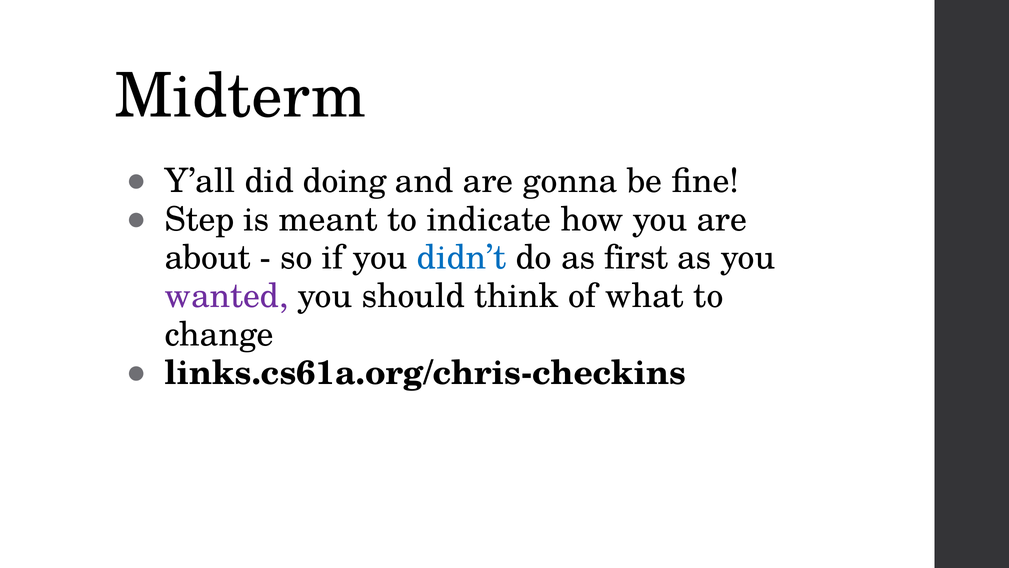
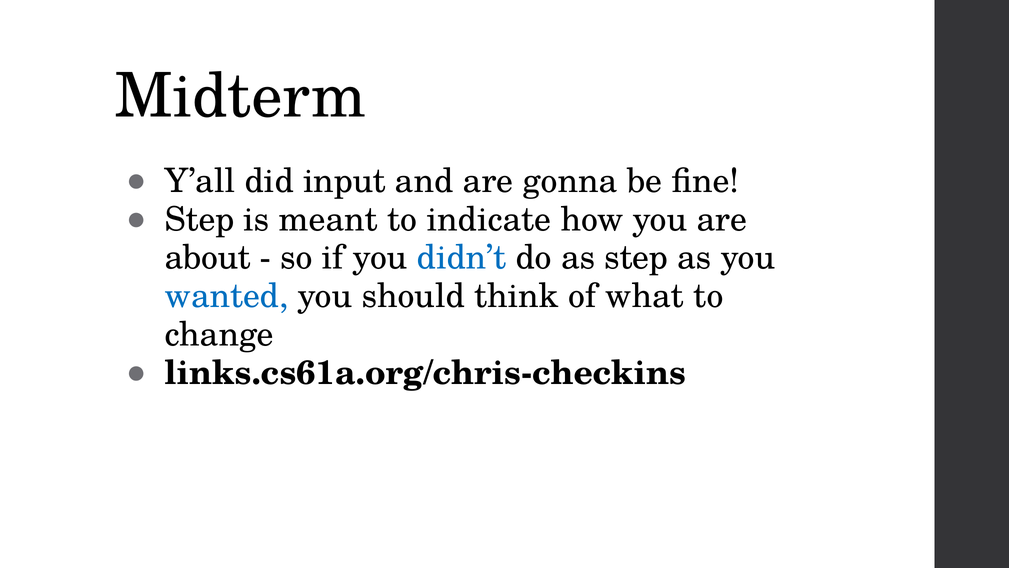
doing: doing -> input
as first: first -> step
wanted colour: purple -> blue
